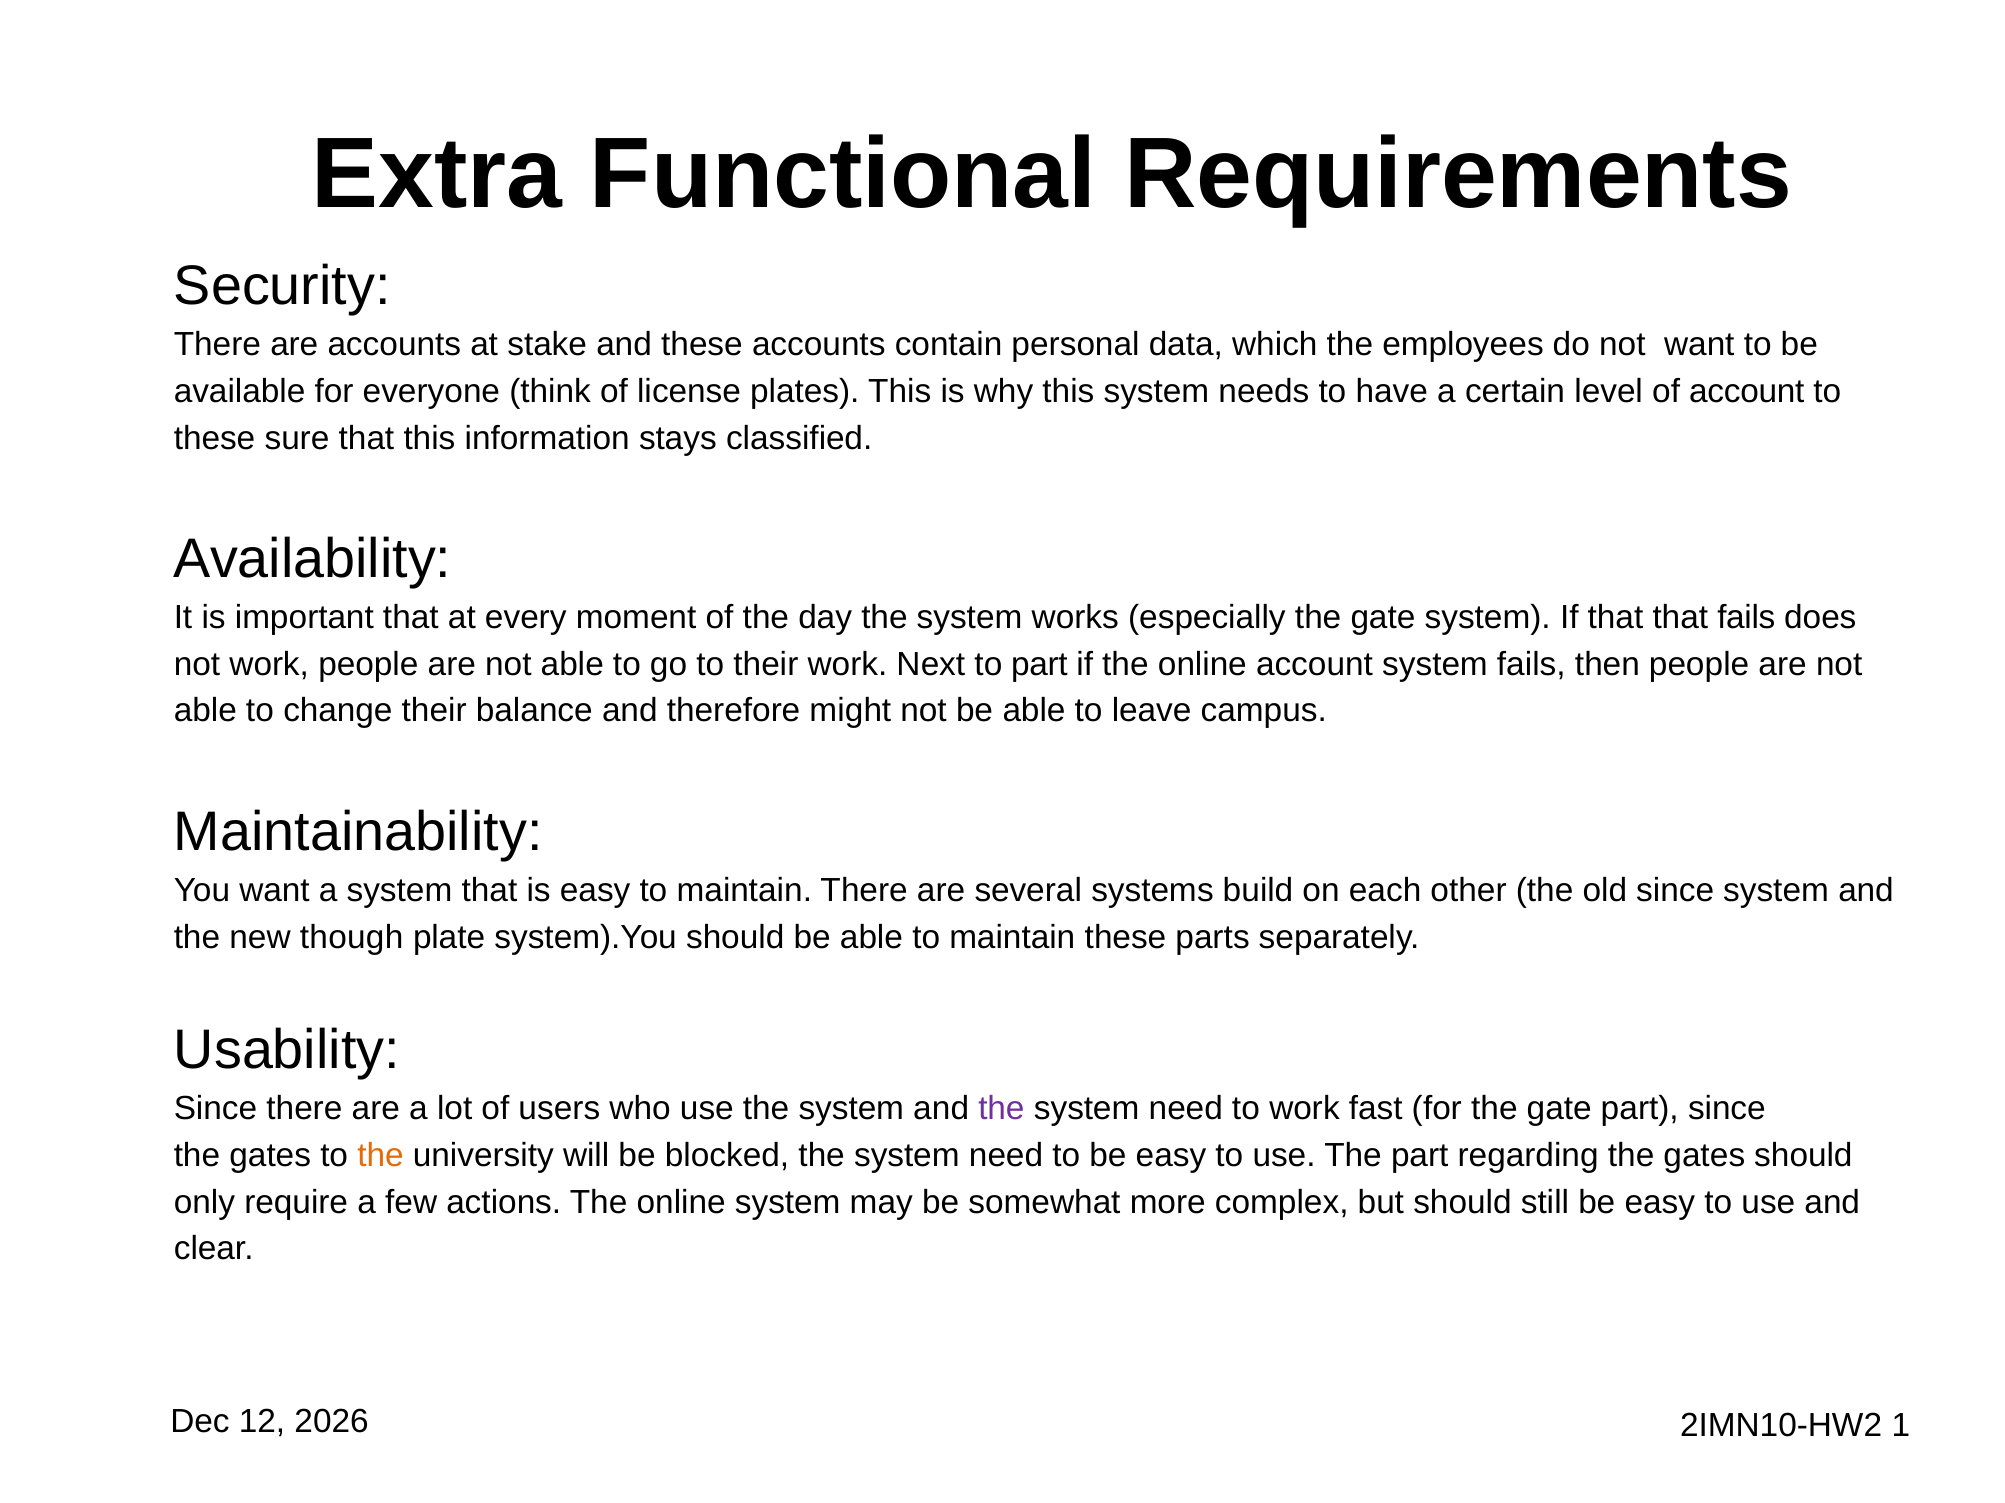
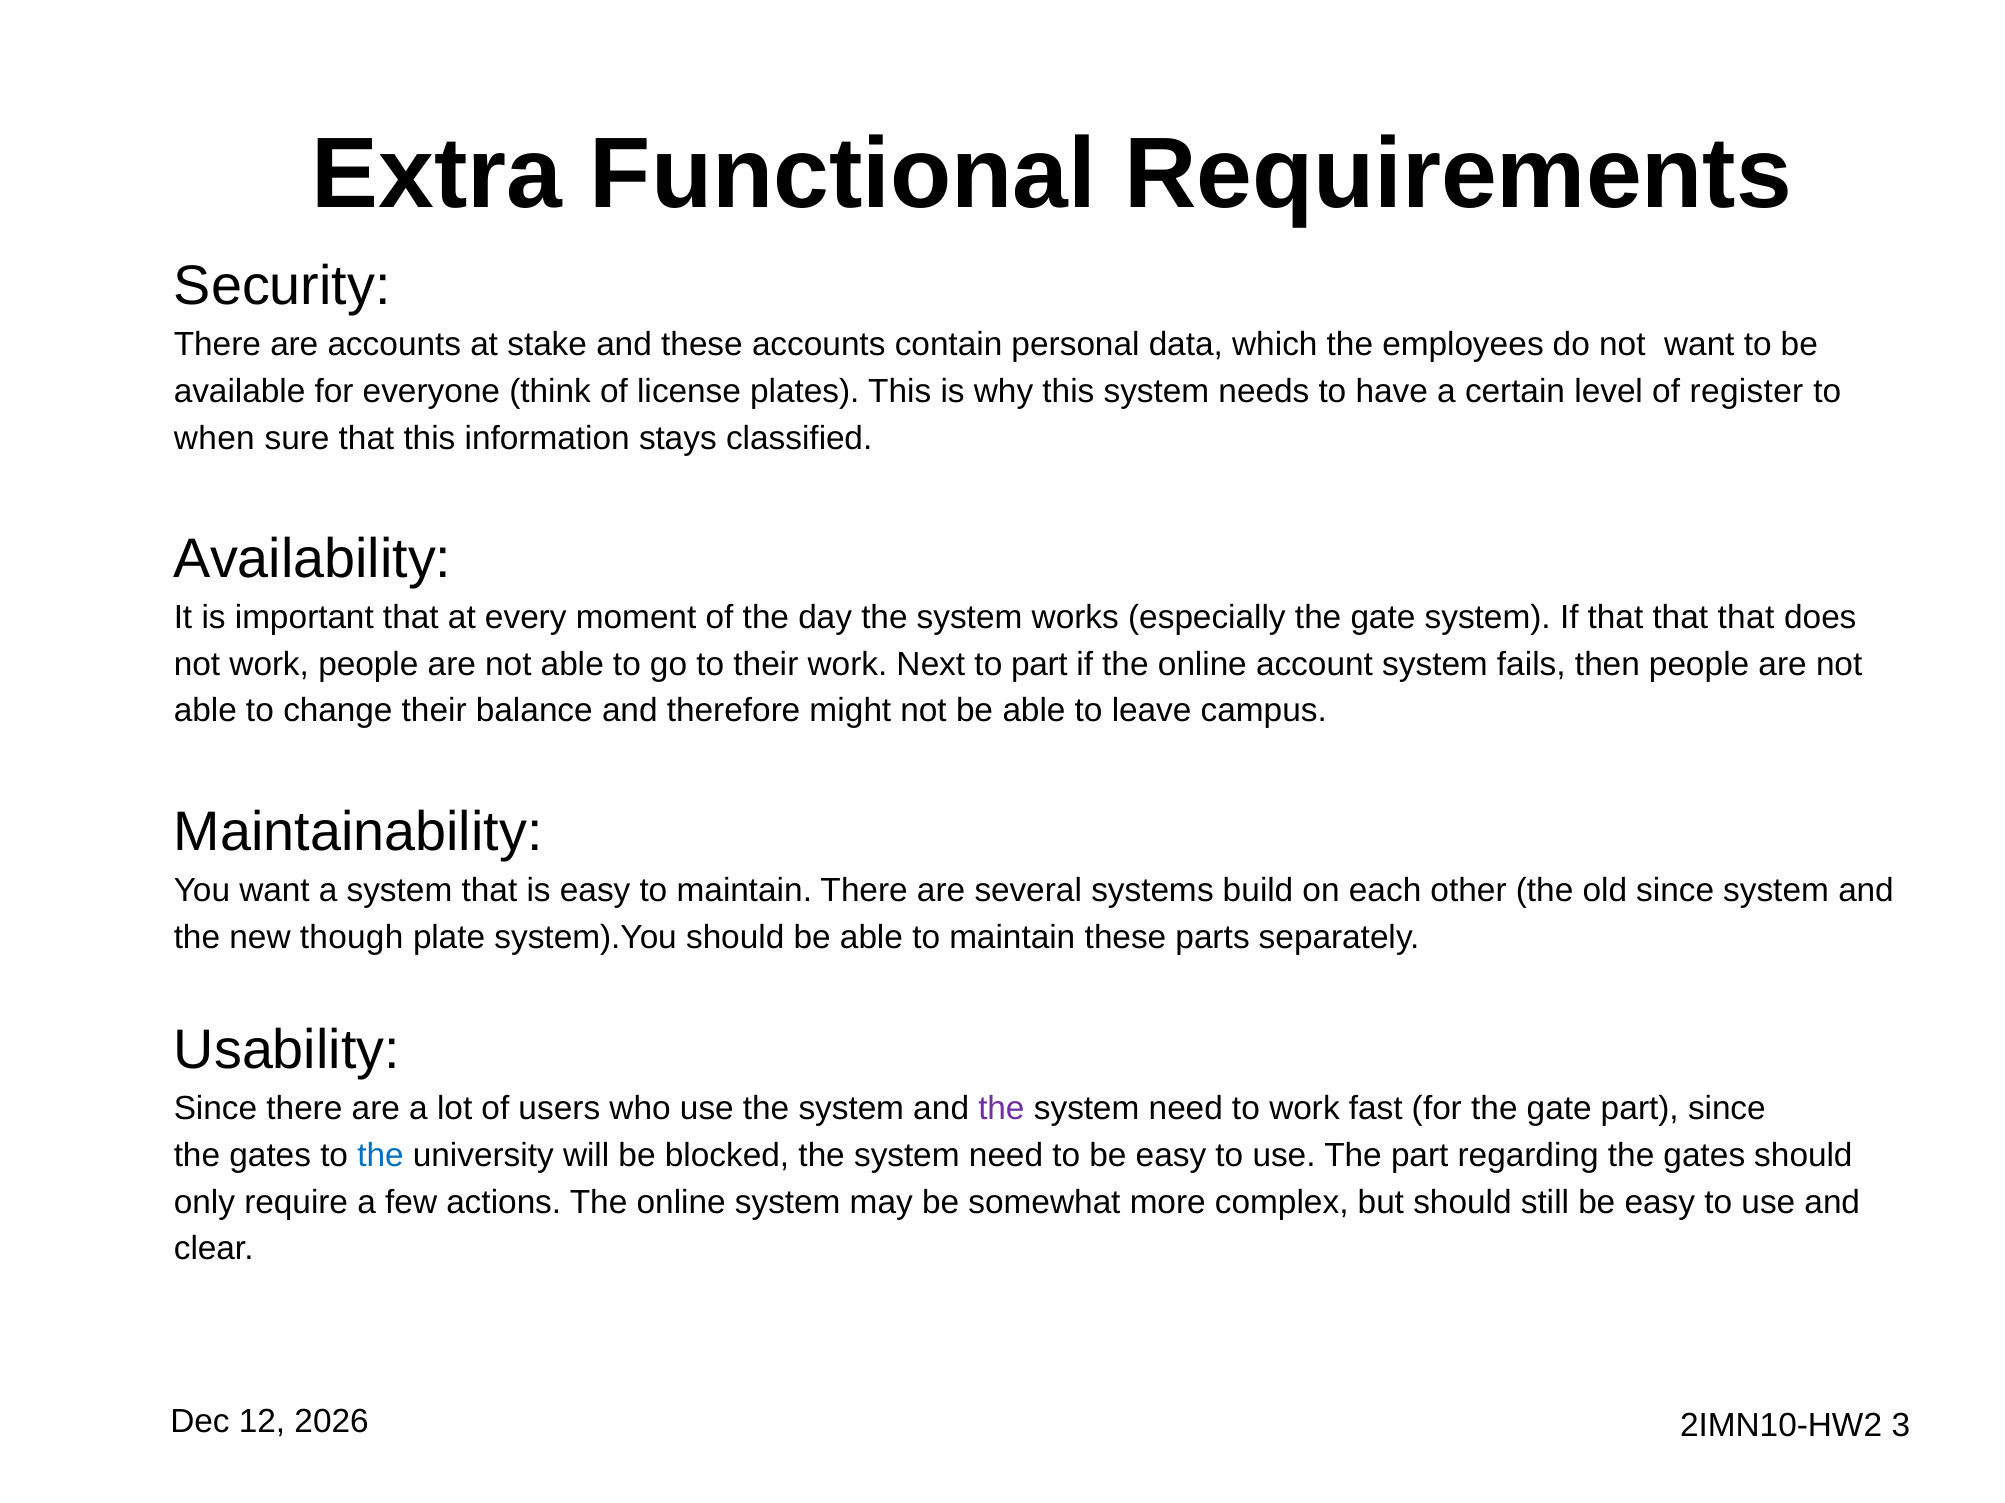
of account: account -> register
these at (215, 438): these -> when
that that fails: fails -> that
the at (380, 1156) colour: orange -> blue
1: 1 -> 3
